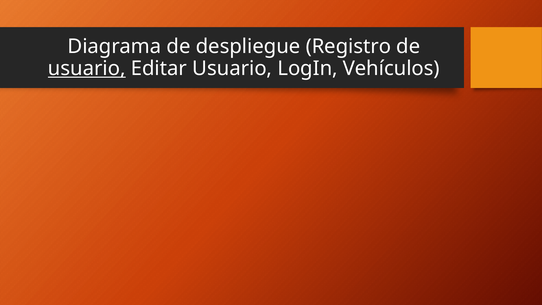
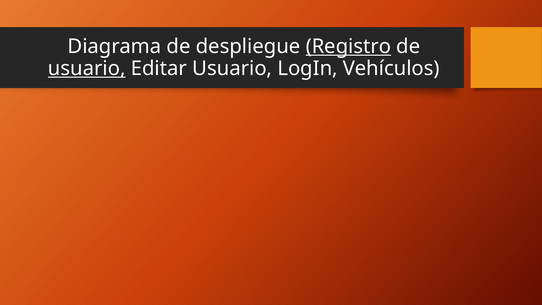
Registro underline: none -> present
